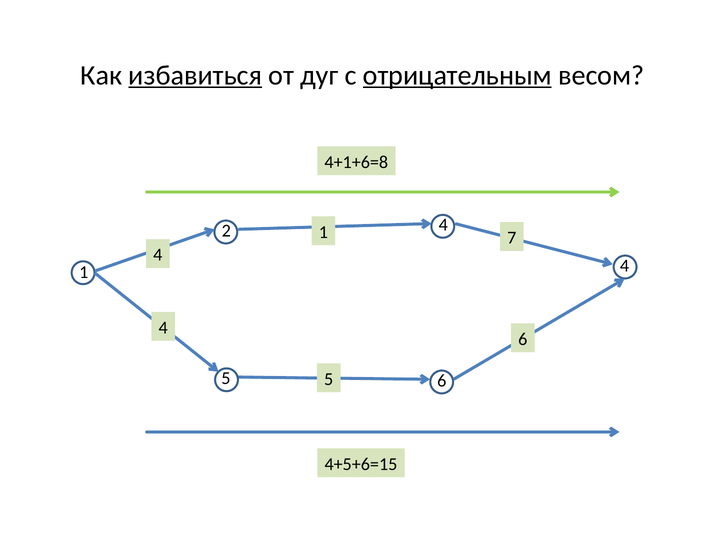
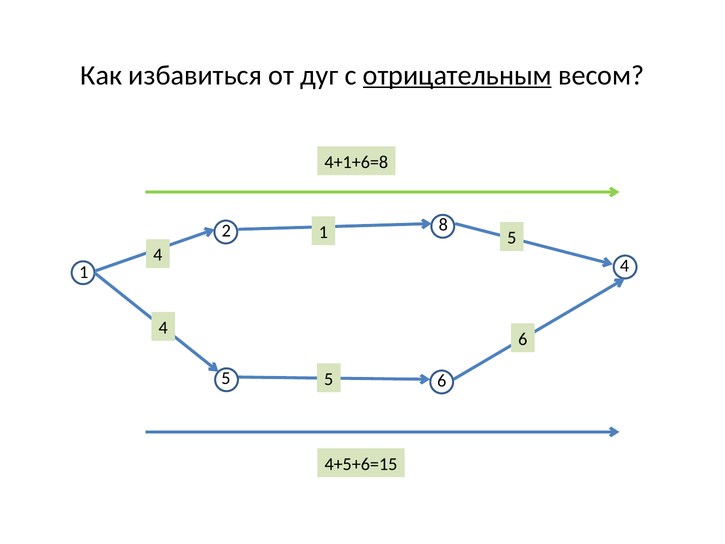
избавиться underline: present -> none
2 4: 4 -> 8
1 7: 7 -> 5
